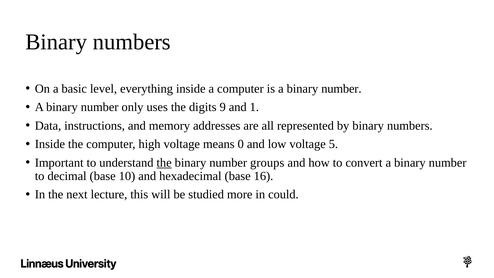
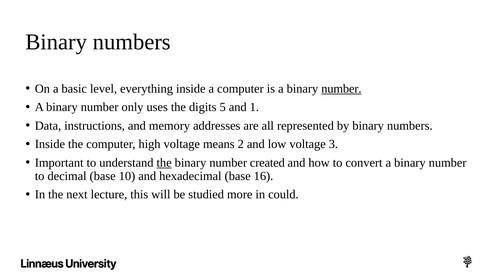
number at (341, 89) underline: none -> present
9: 9 -> 5
0: 0 -> 2
5: 5 -> 3
groups: groups -> created
